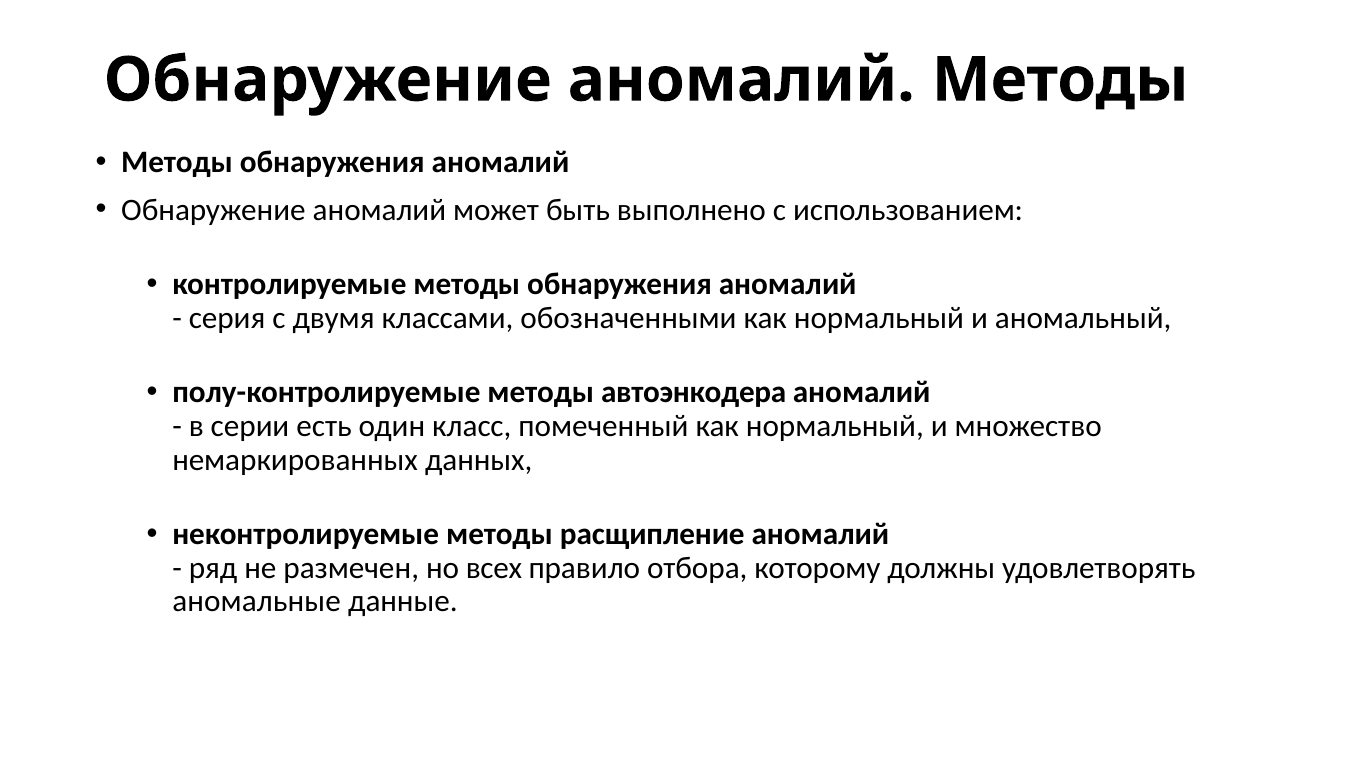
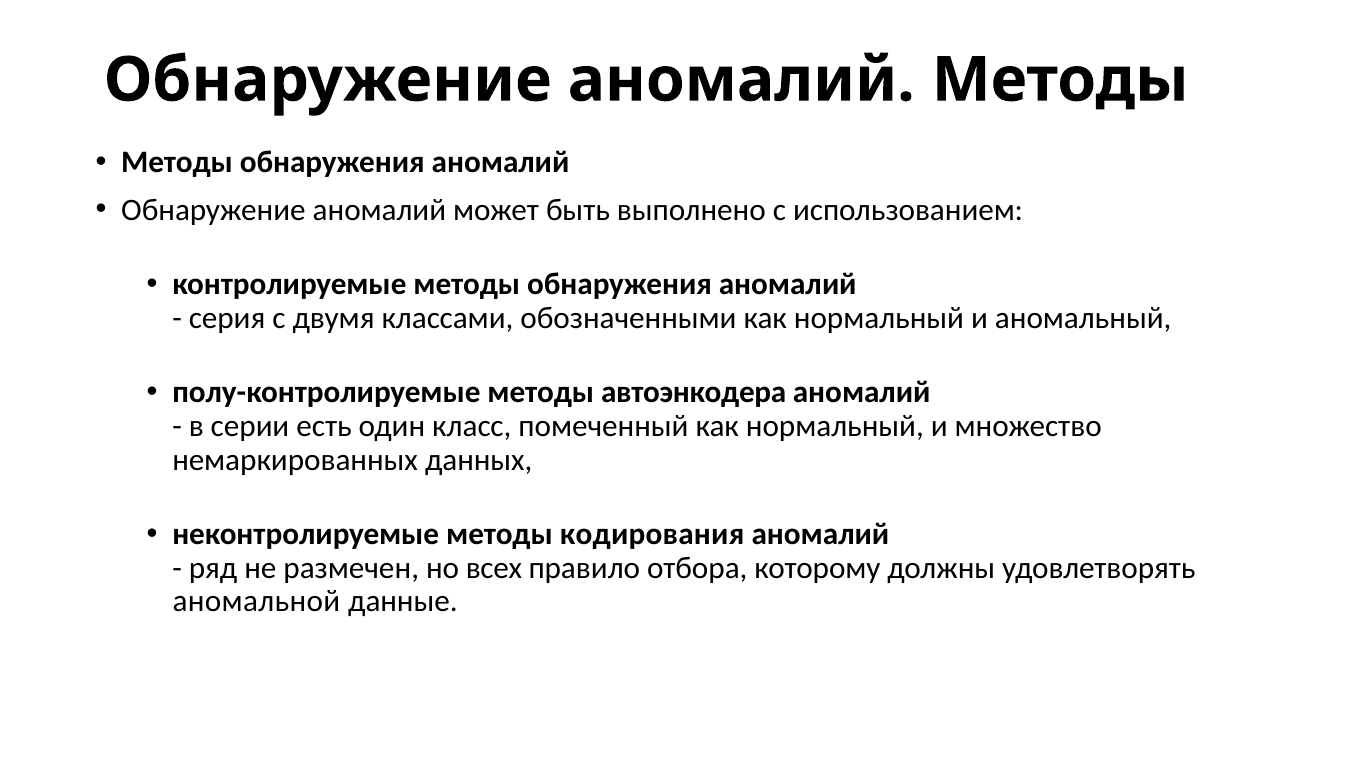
расщипление: расщипление -> кодирования
аномальные: аномальные -> аномальной
